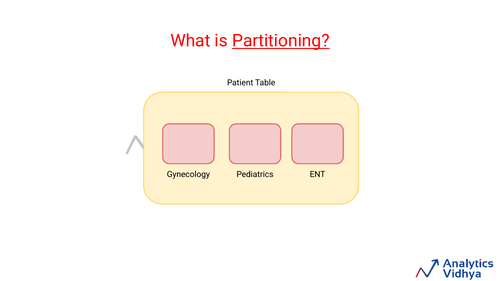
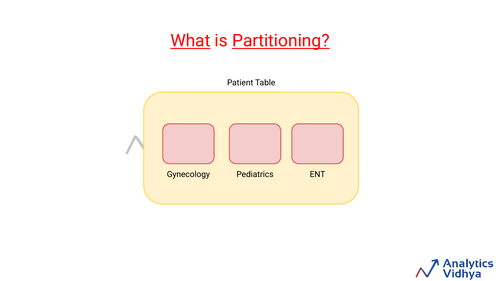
What underline: none -> present
